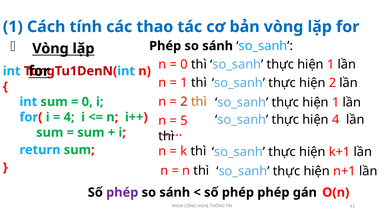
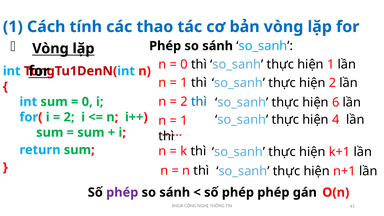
thì at (199, 102) colour: orange -> blue
1 at (336, 102): 1 -> 6
4 at (69, 117): 4 -> 2
5 at (184, 121): 5 -> 1
